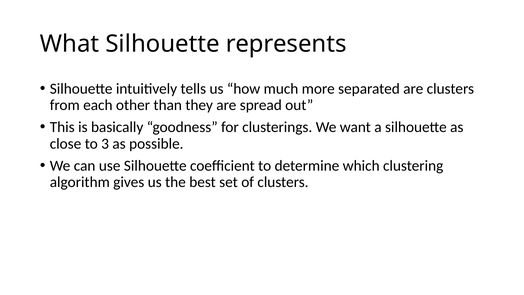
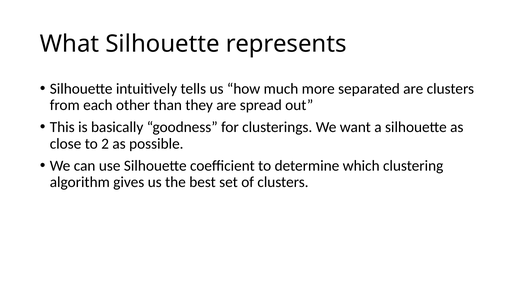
3: 3 -> 2
